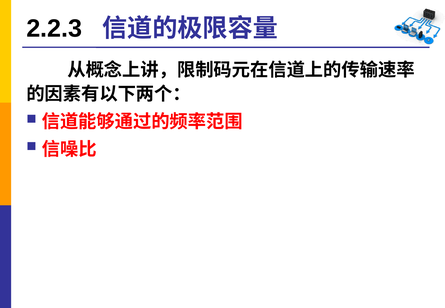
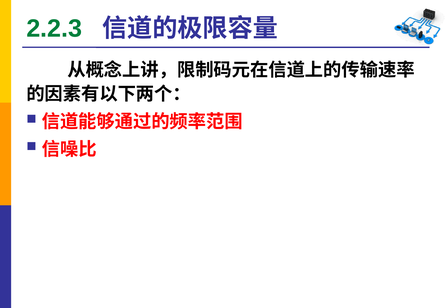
2.2.3 colour: black -> green
